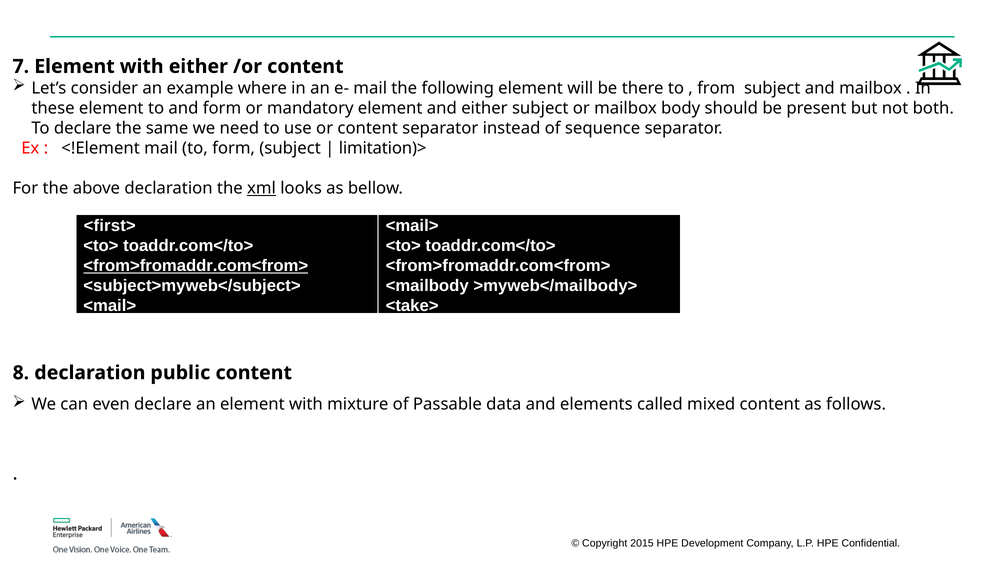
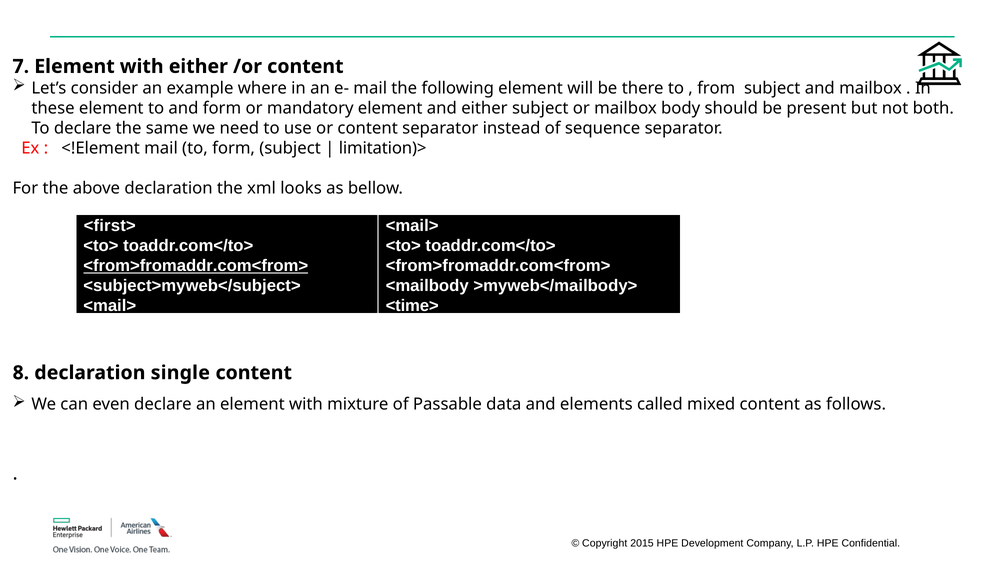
xml underline: present -> none
<take>: <take> -> <time>
public: public -> single
